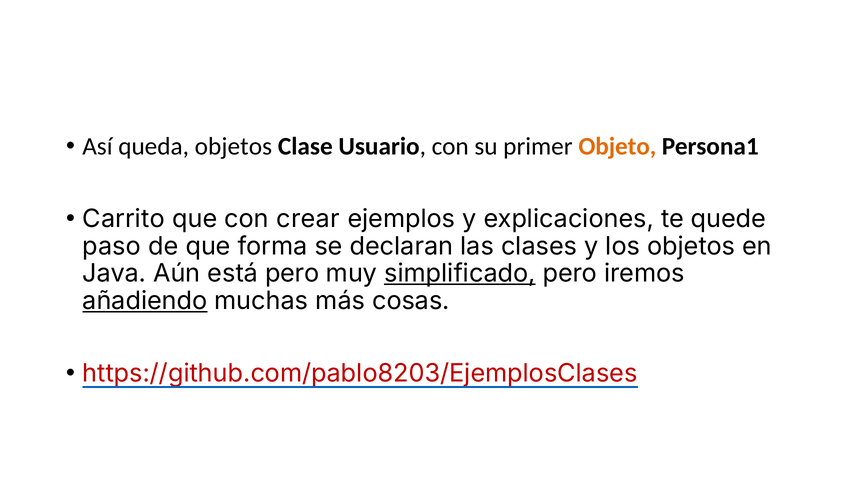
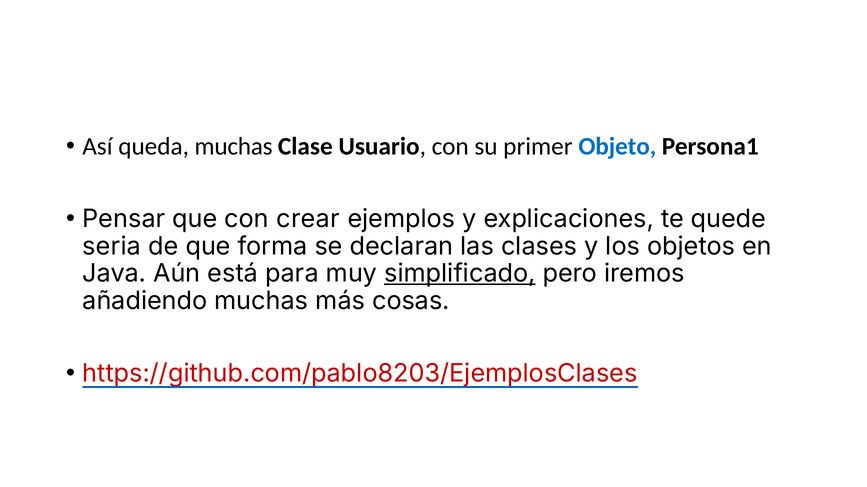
queda objetos: objetos -> muchas
Objeto colour: orange -> blue
Carrito: Carrito -> Pensar
paso: paso -> seria
está pero: pero -> para
añadiendo underline: present -> none
